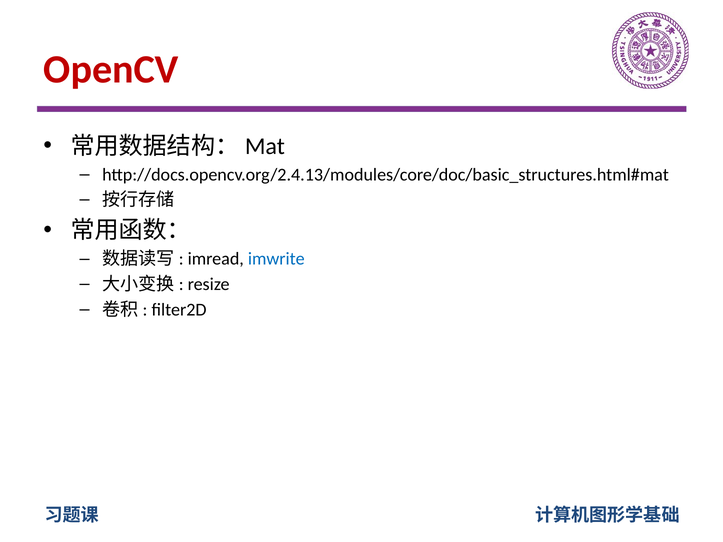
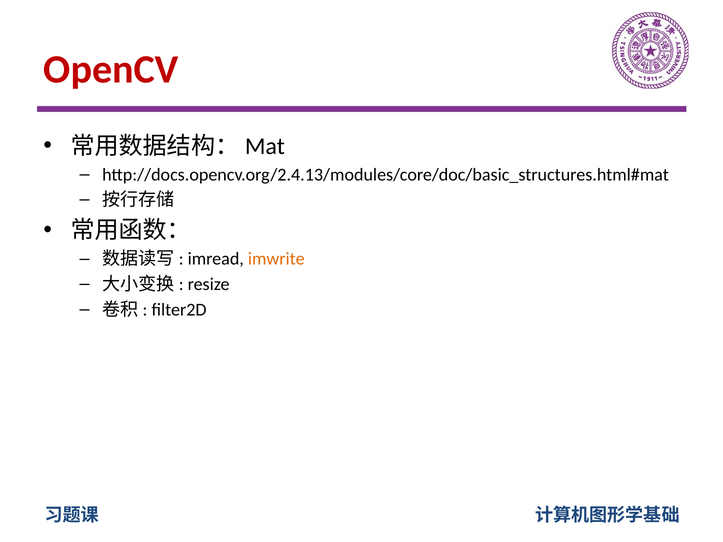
imwrite colour: blue -> orange
